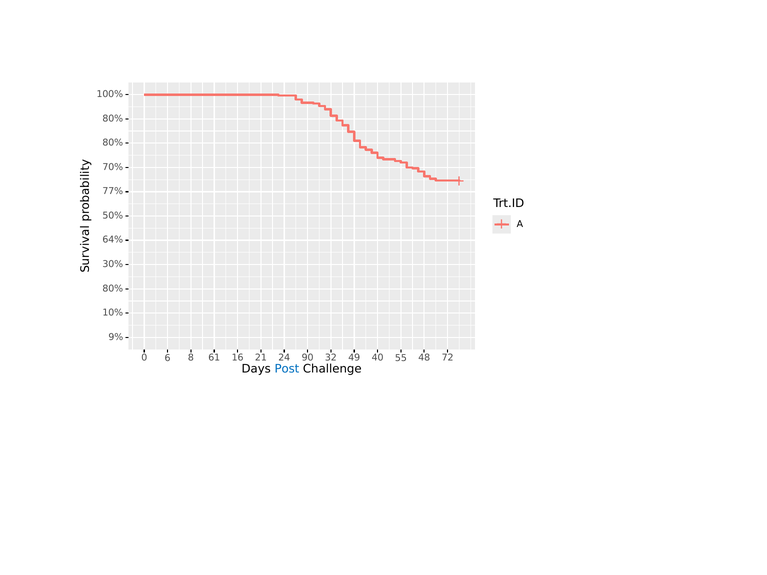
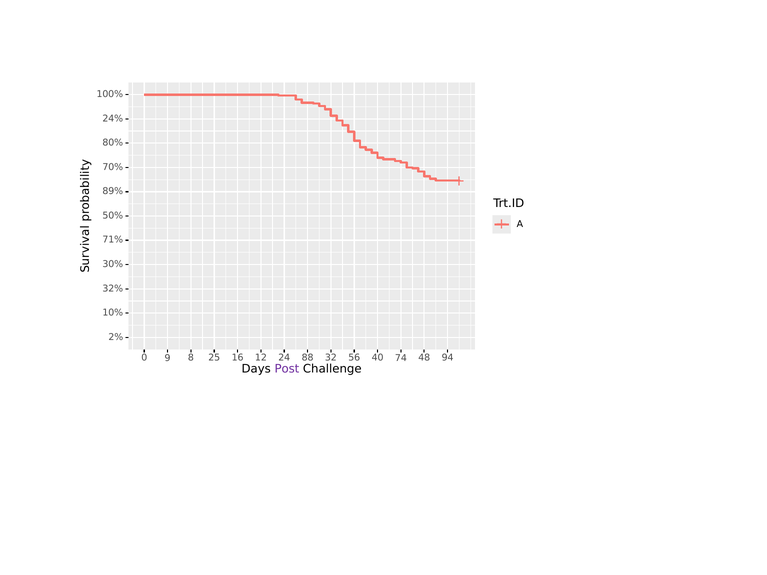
80% at (113, 119): 80% -> 24%
77%: 77% -> 89%
64%: 64% -> 71%
80% at (113, 289): 80% -> 32%
9%: 9% -> 2%
6: 6 -> 9
61: 61 -> 25
21: 21 -> 12
90: 90 -> 88
49: 49 -> 56
55: 55 -> 74
72: 72 -> 94
Post colour: blue -> purple
